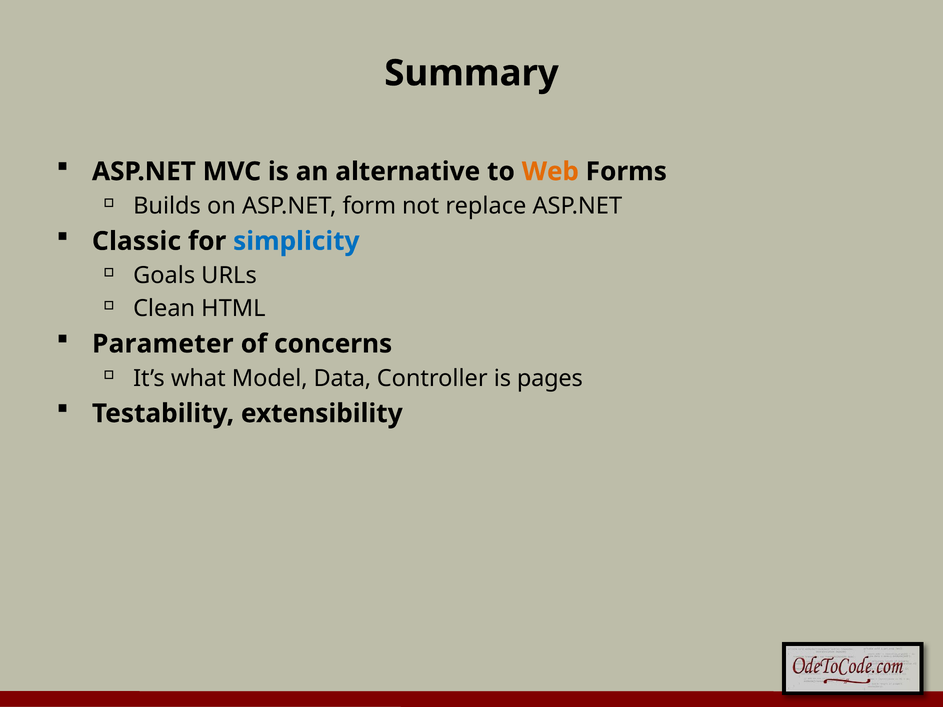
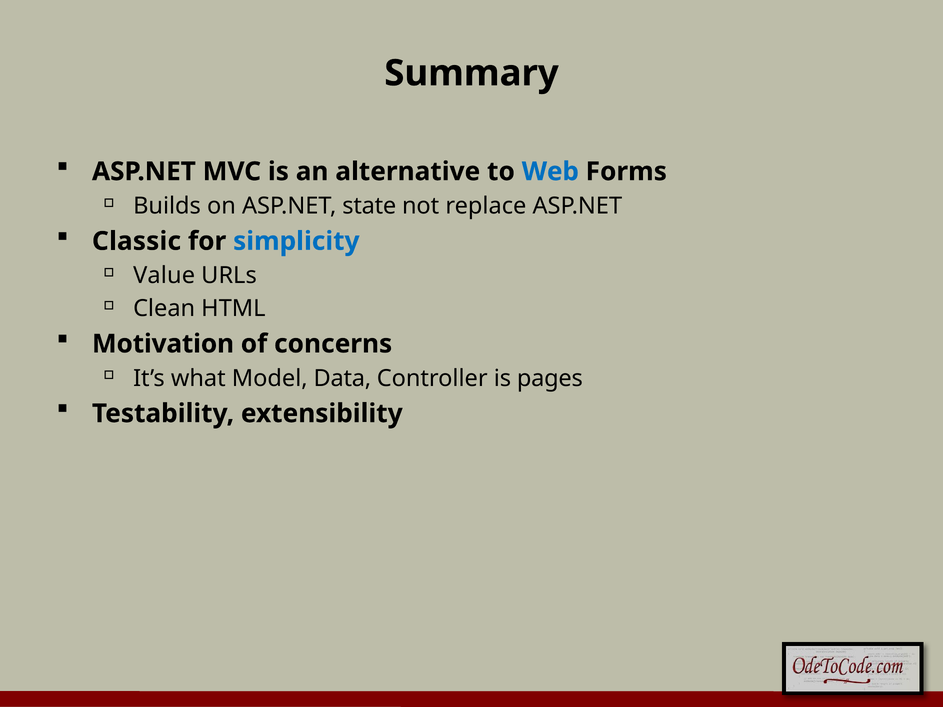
Web colour: orange -> blue
form: form -> state
Goals: Goals -> Value
Parameter: Parameter -> Motivation
